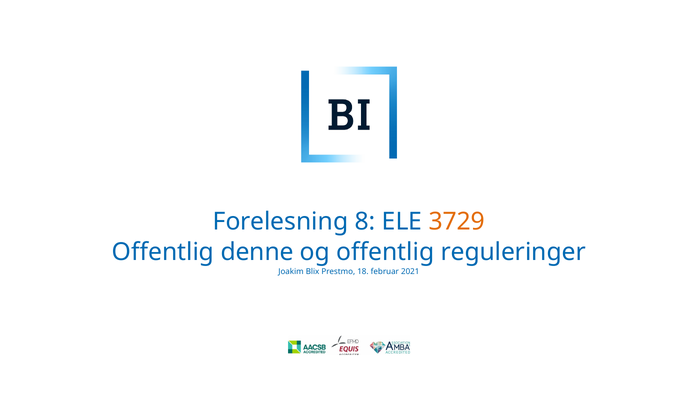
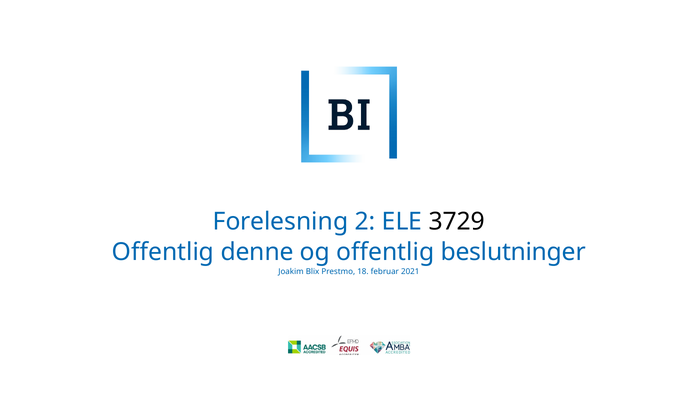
8: 8 -> 2
3729 colour: orange -> black
reguleringer: reguleringer -> beslutninger
